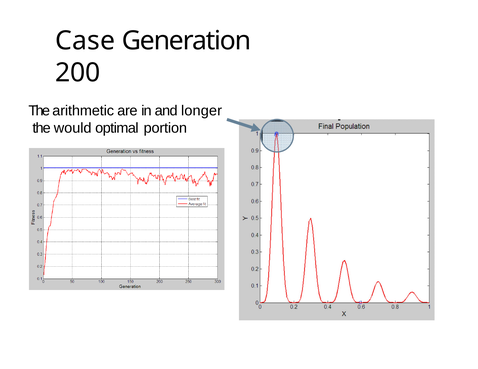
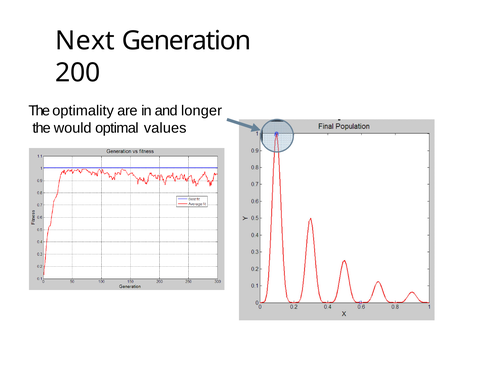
Case: Case -> Next
arithmetic: arithmetic -> optimality
portion: portion -> values
